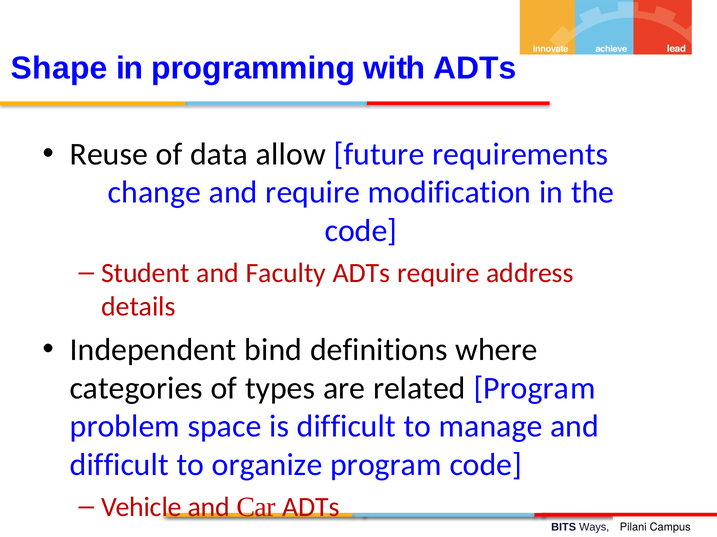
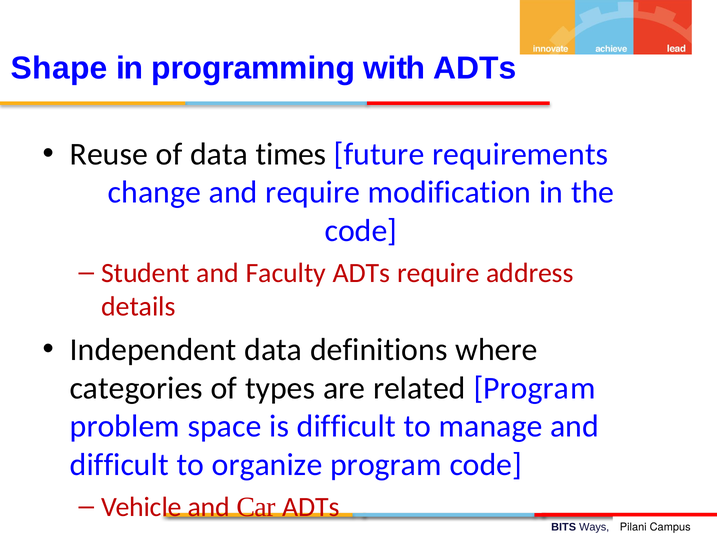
allow: allow -> times
Independent bind: bind -> data
